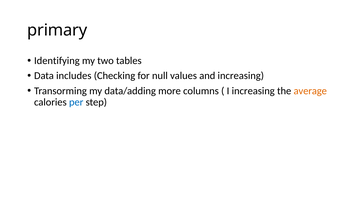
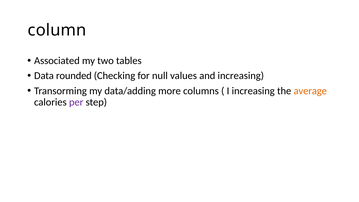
primary: primary -> column
Identifying: Identifying -> Associated
includes: includes -> rounded
per colour: blue -> purple
